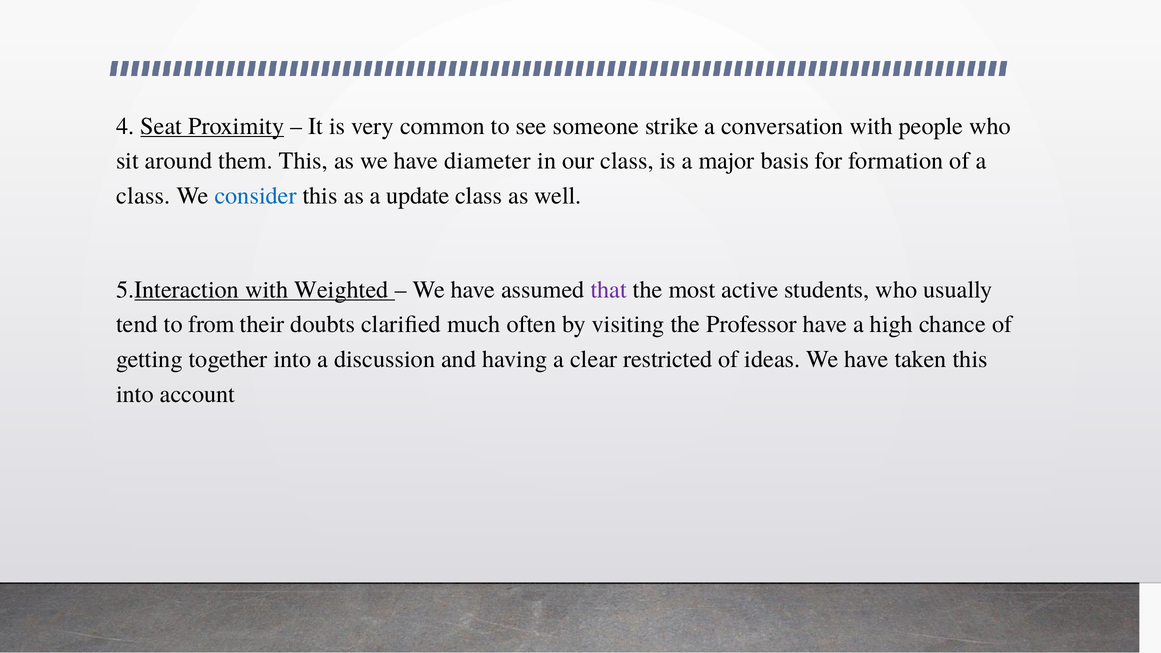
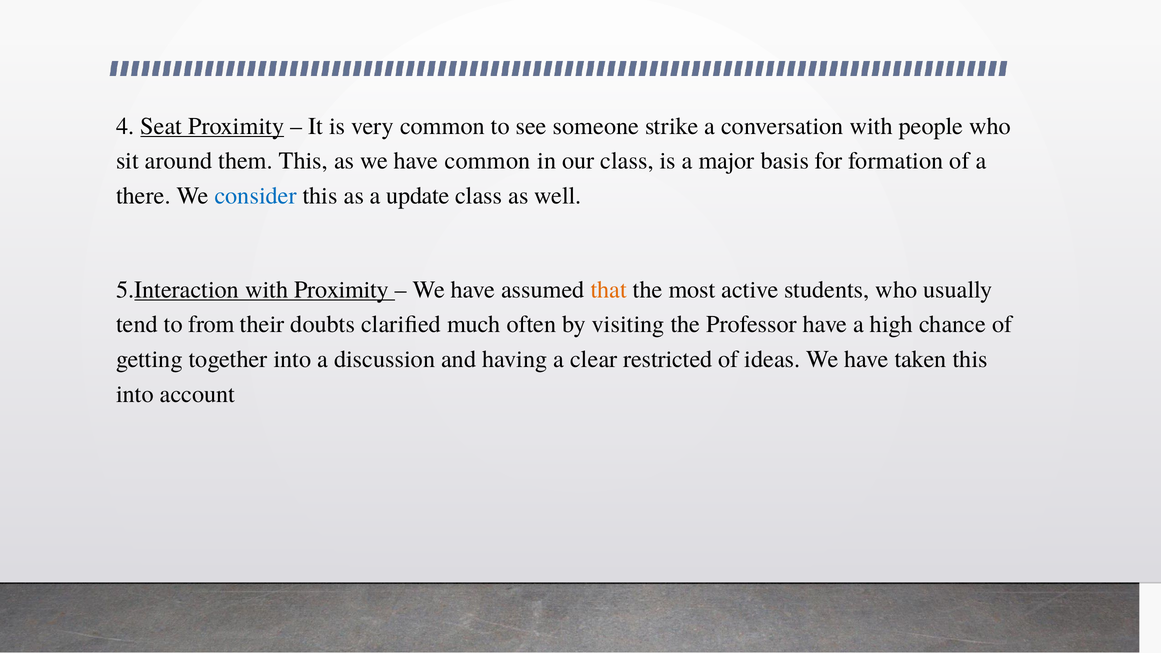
have diameter: diameter -> common
class at (143, 196): class -> there
with Weighted: Weighted -> Proximity
that colour: purple -> orange
